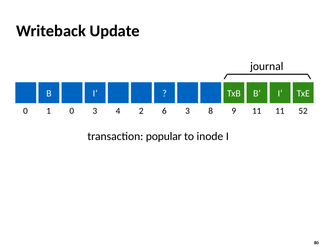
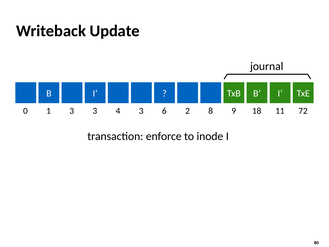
1 0: 0 -> 3
0 2: 2 -> 3
4 3: 3 -> 2
9 11: 11 -> 18
52: 52 -> 72
popular: popular -> enforce
